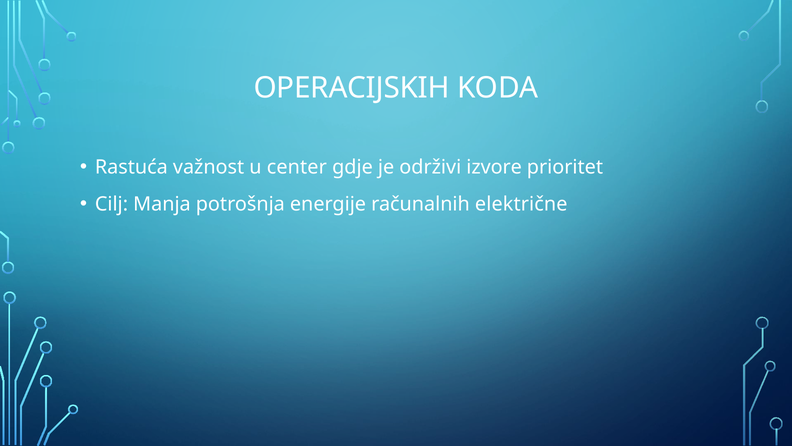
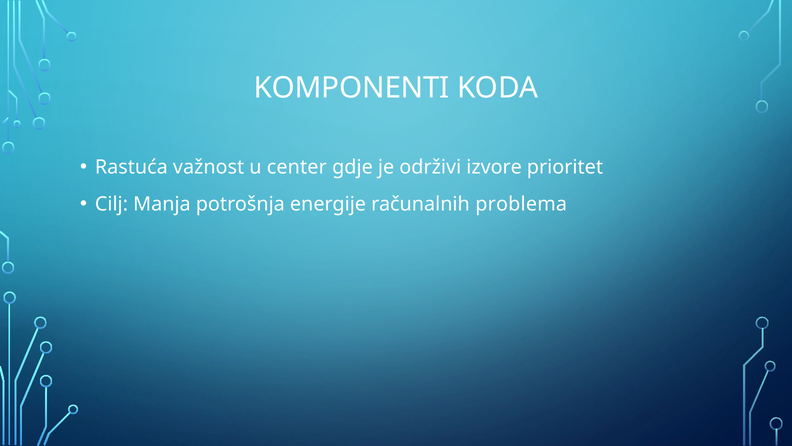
OPERACIJSKIH: OPERACIJSKIH -> KOMPONENTI
električne: električne -> problema
